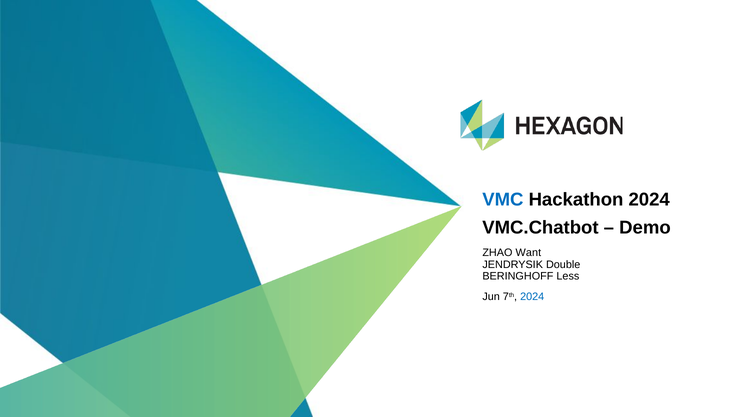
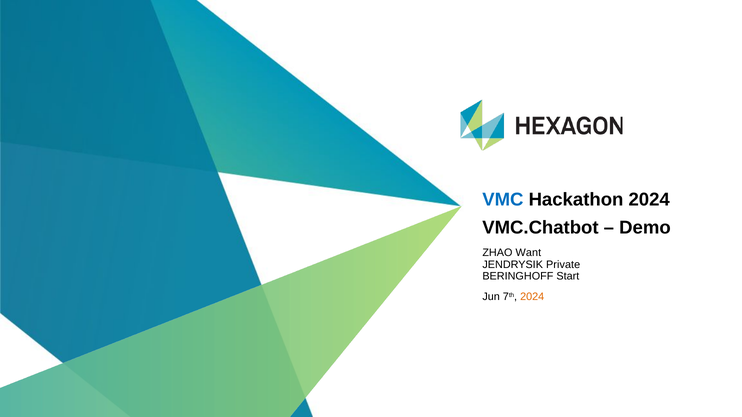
Double: Double -> Private
Less: Less -> Start
2024 at (532, 297) colour: blue -> orange
